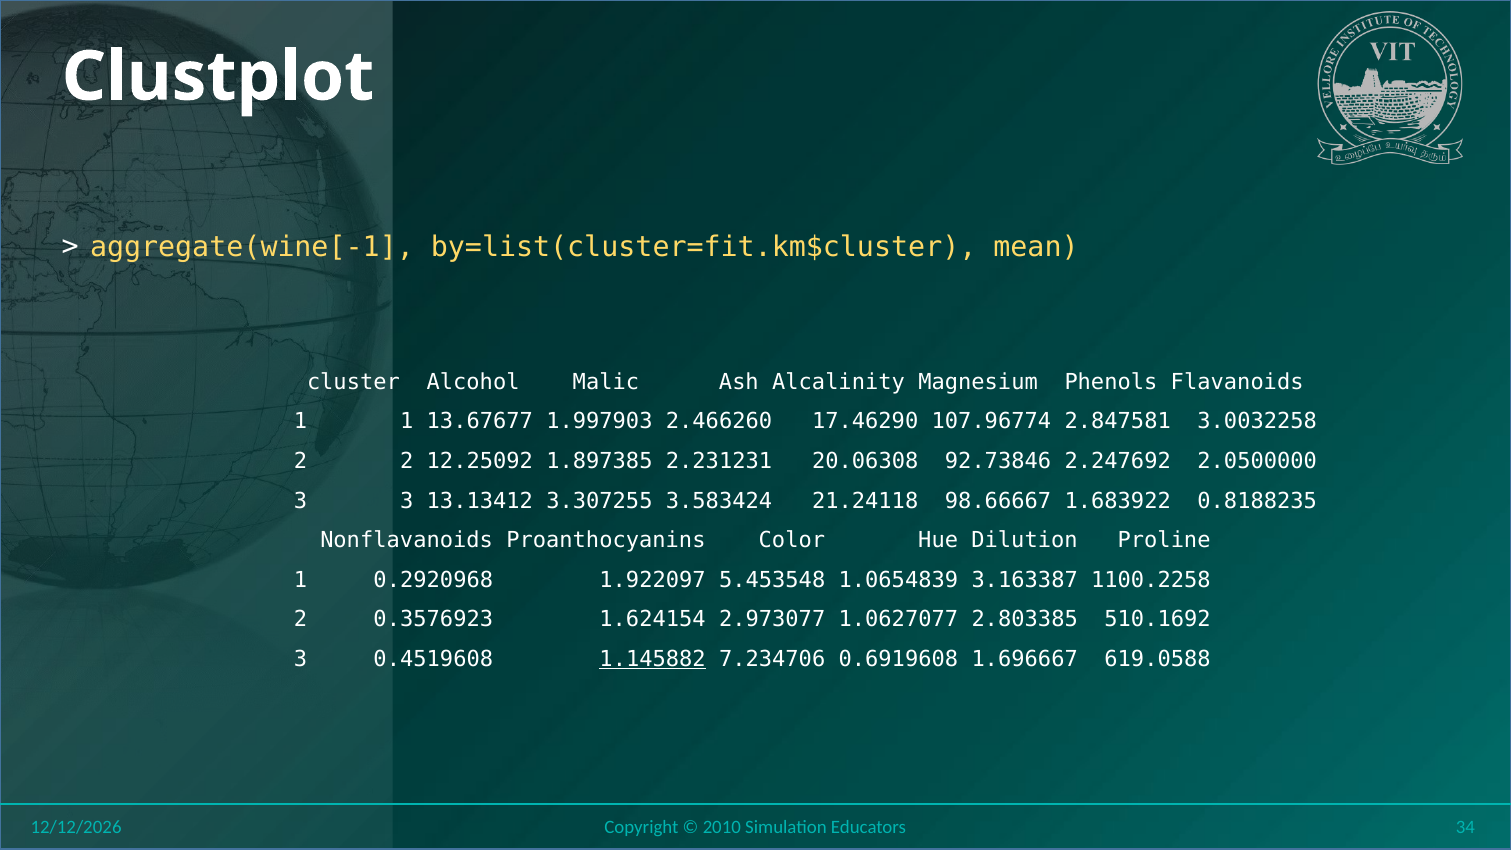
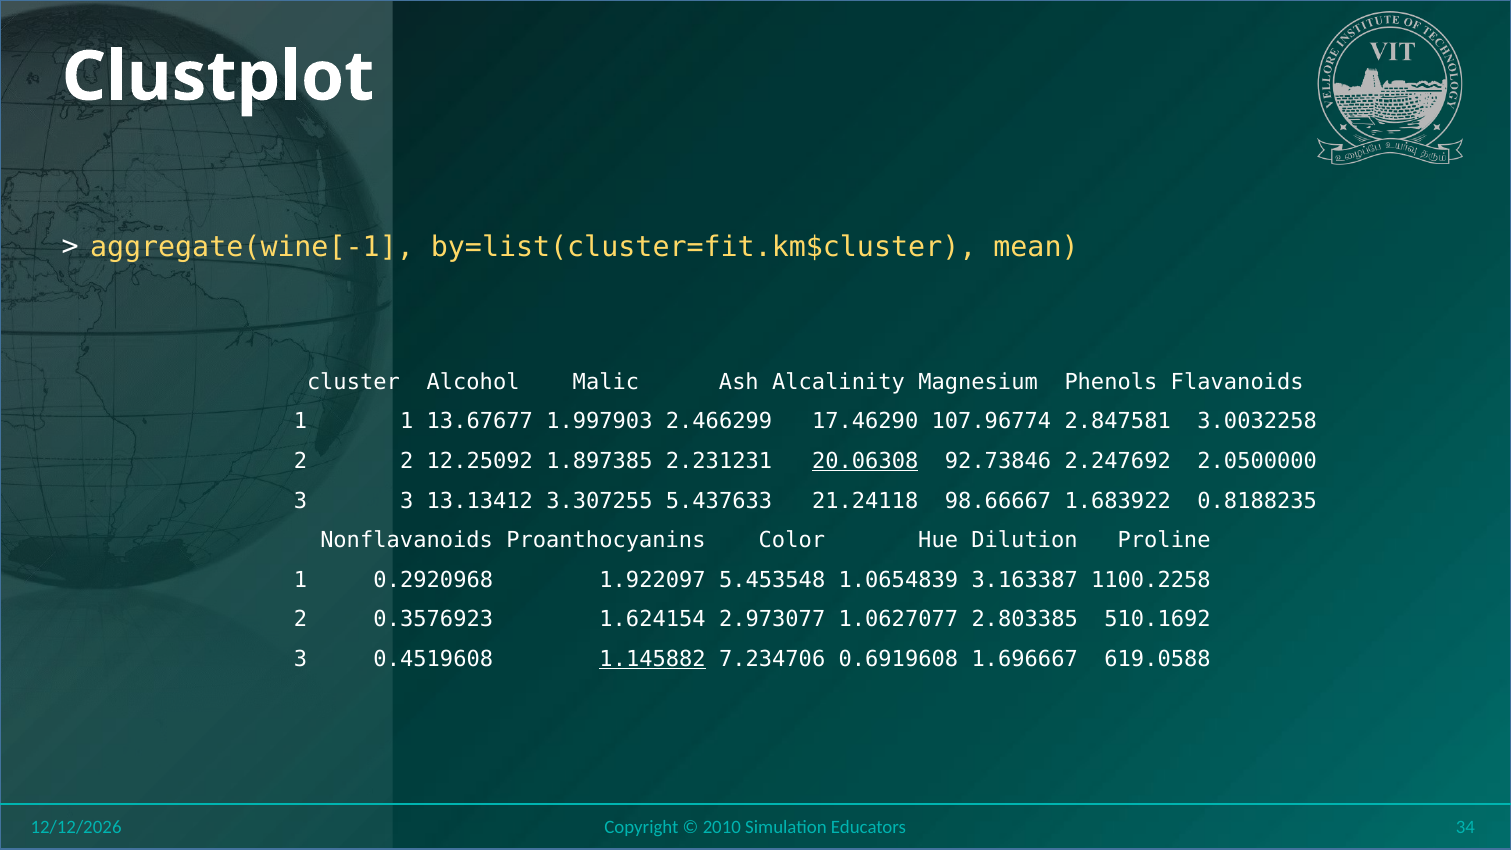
2.466260: 2.466260 -> 2.466299
20.06308 underline: none -> present
3.583424: 3.583424 -> 5.437633
